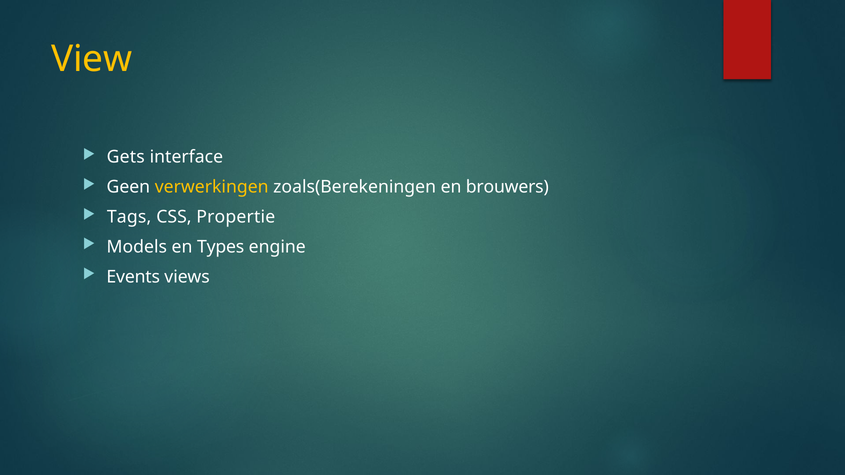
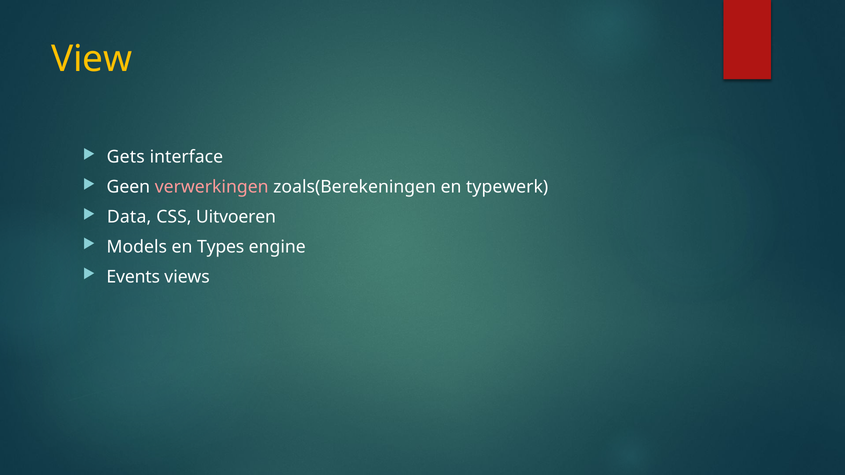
verwerkingen colour: yellow -> pink
brouwers: brouwers -> typewerk
Tags: Tags -> Data
Propertie: Propertie -> Uitvoeren
